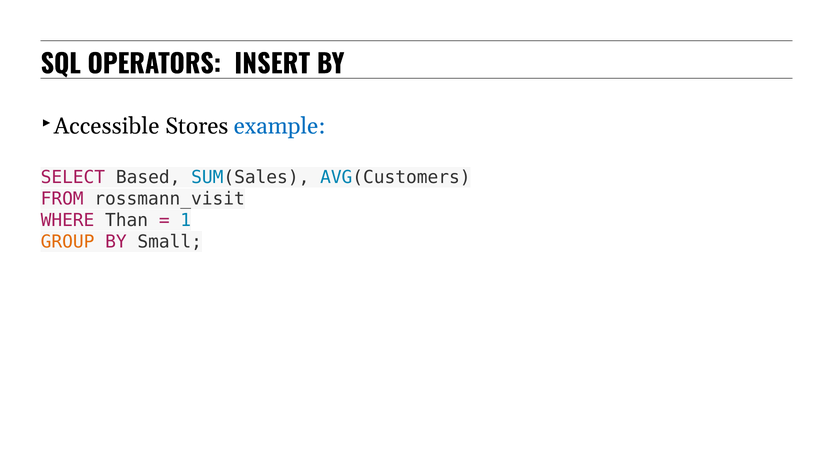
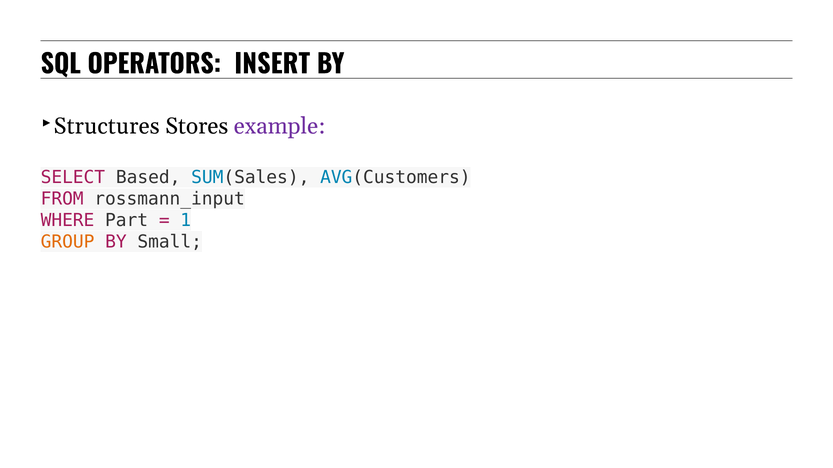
Accessible: Accessible -> Structures
example colour: blue -> purple
rossmann_visit: rossmann_visit -> rossmann_input
Than: Than -> Part
